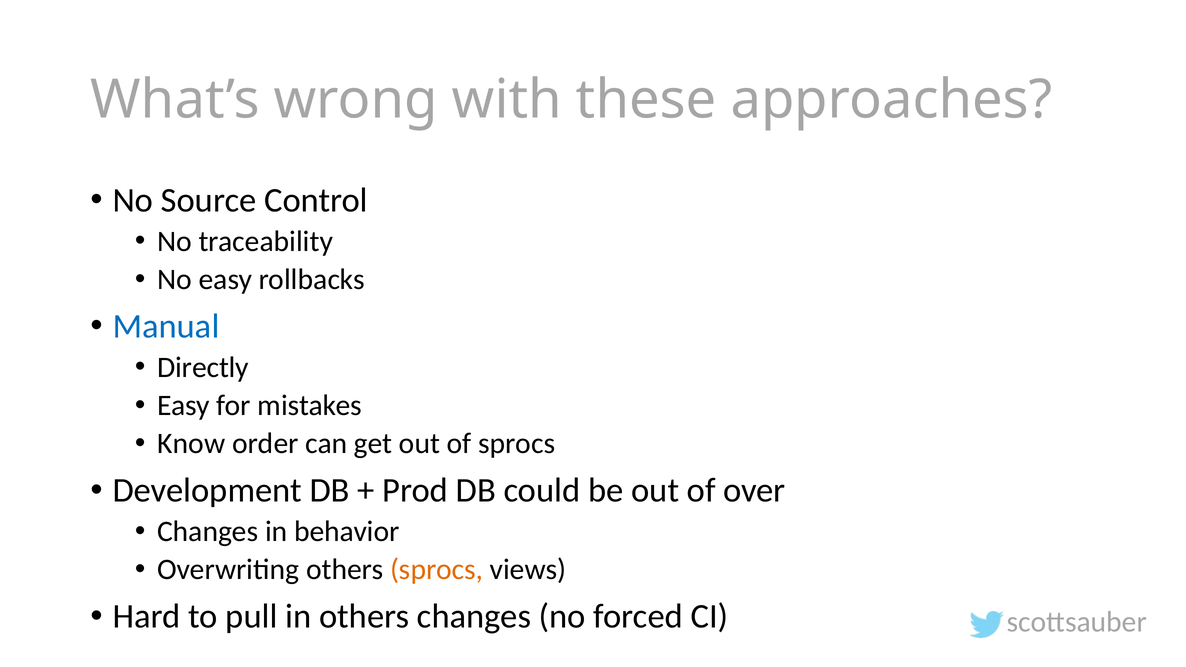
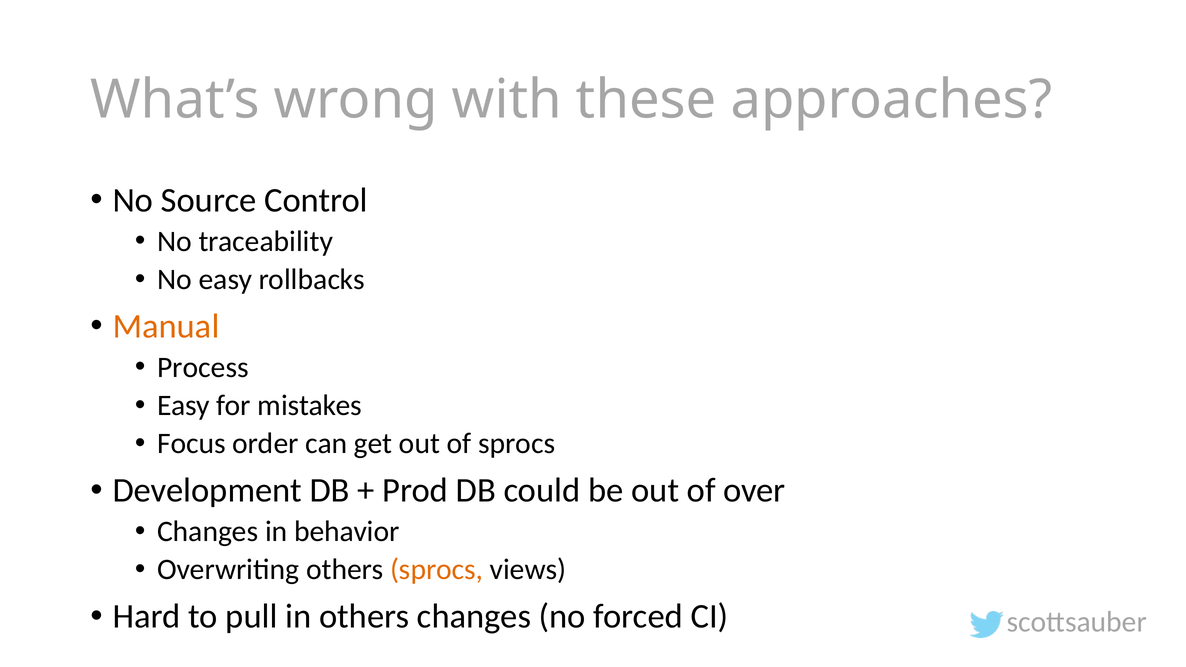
Manual colour: blue -> orange
Directly: Directly -> Process
Know: Know -> Focus
